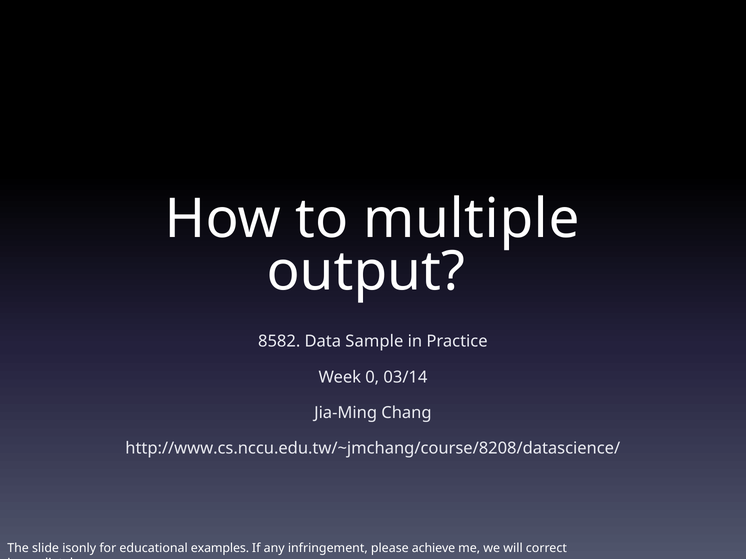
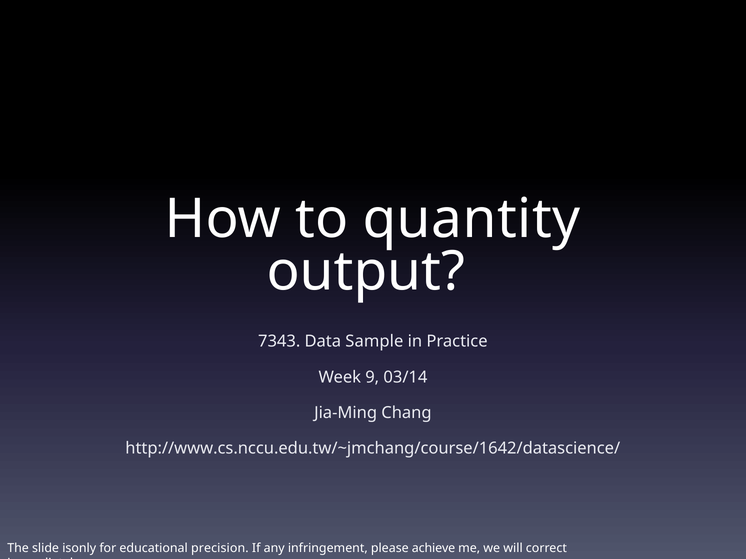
multiple: multiple -> quantity
8582: 8582 -> 7343
0: 0 -> 9
http://www.cs.nccu.edu.tw/~jmchang/course/8208/datascience/: http://www.cs.nccu.edu.tw/~jmchang/course/8208/datascience/ -> http://www.cs.nccu.edu.tw/~jmchang/course/1642/datascience/
examples: examples -> precision
